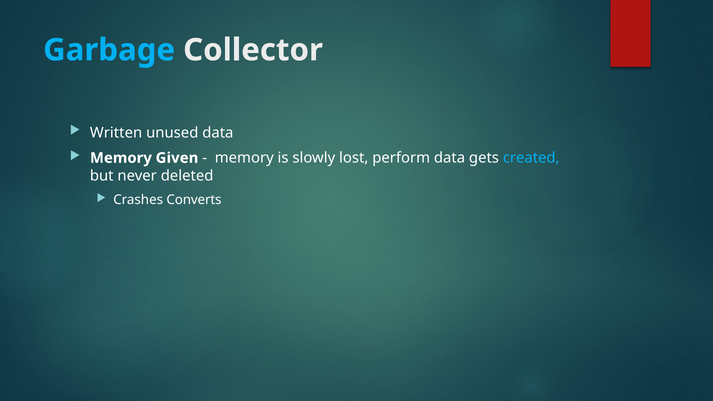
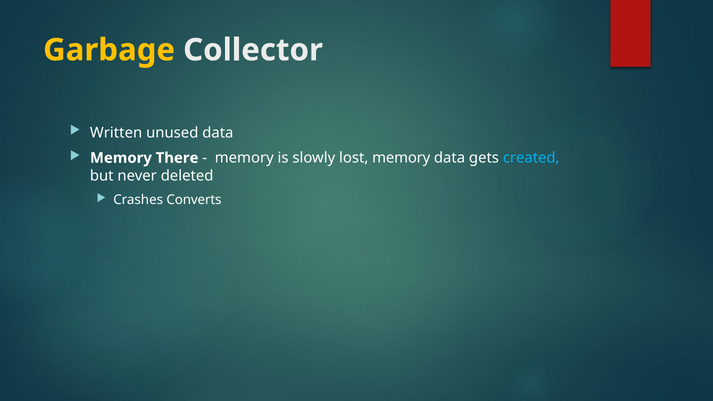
Garbage colour: light blue -> yellow
Given: Given -> There
lost perform: perform -> memory
